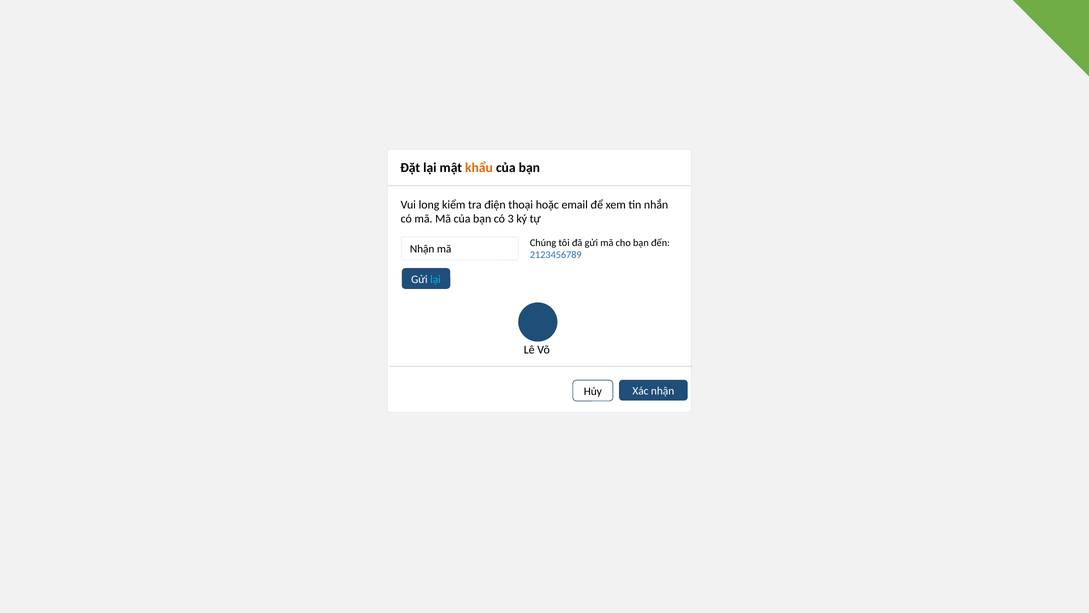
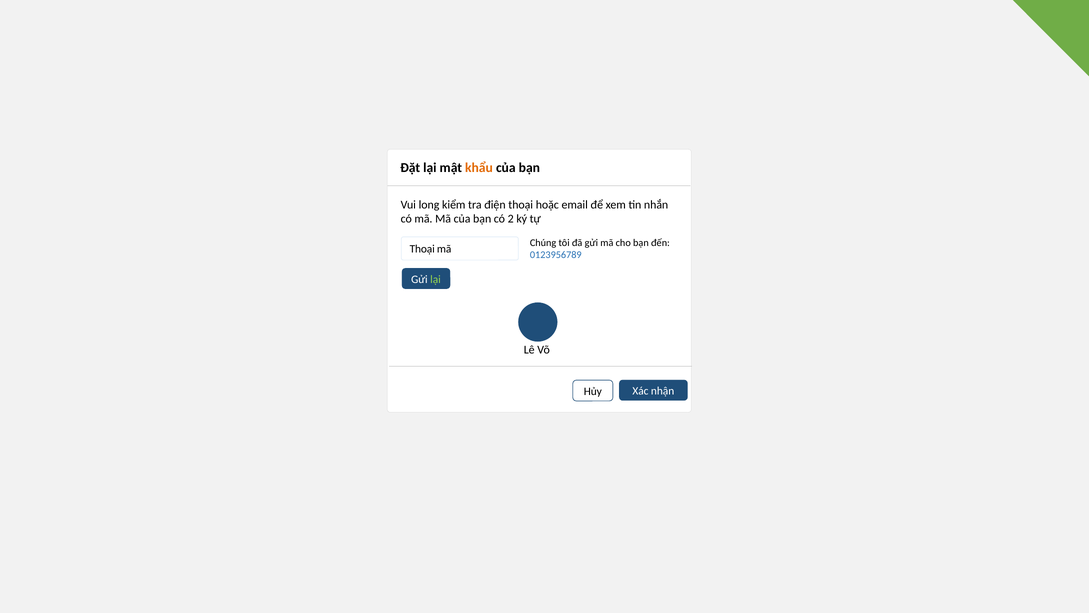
3: 3 -> 2
Nhận at (422, 249): Nhận -> Thoại
2123456789: 2123456789 -> 0123956789
lại at (436, 279) colour: light blue -> light green
